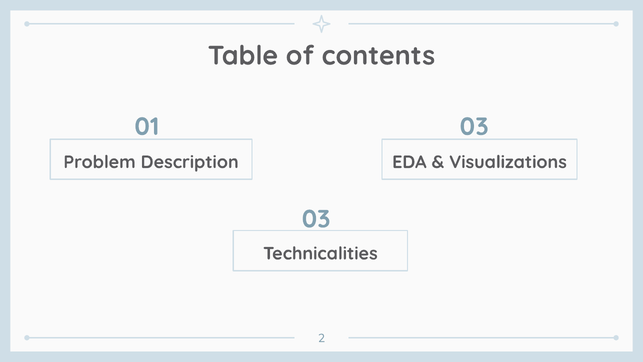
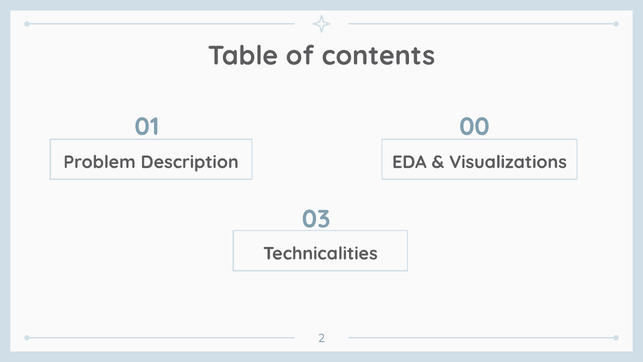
01 03: 03 -> 00
